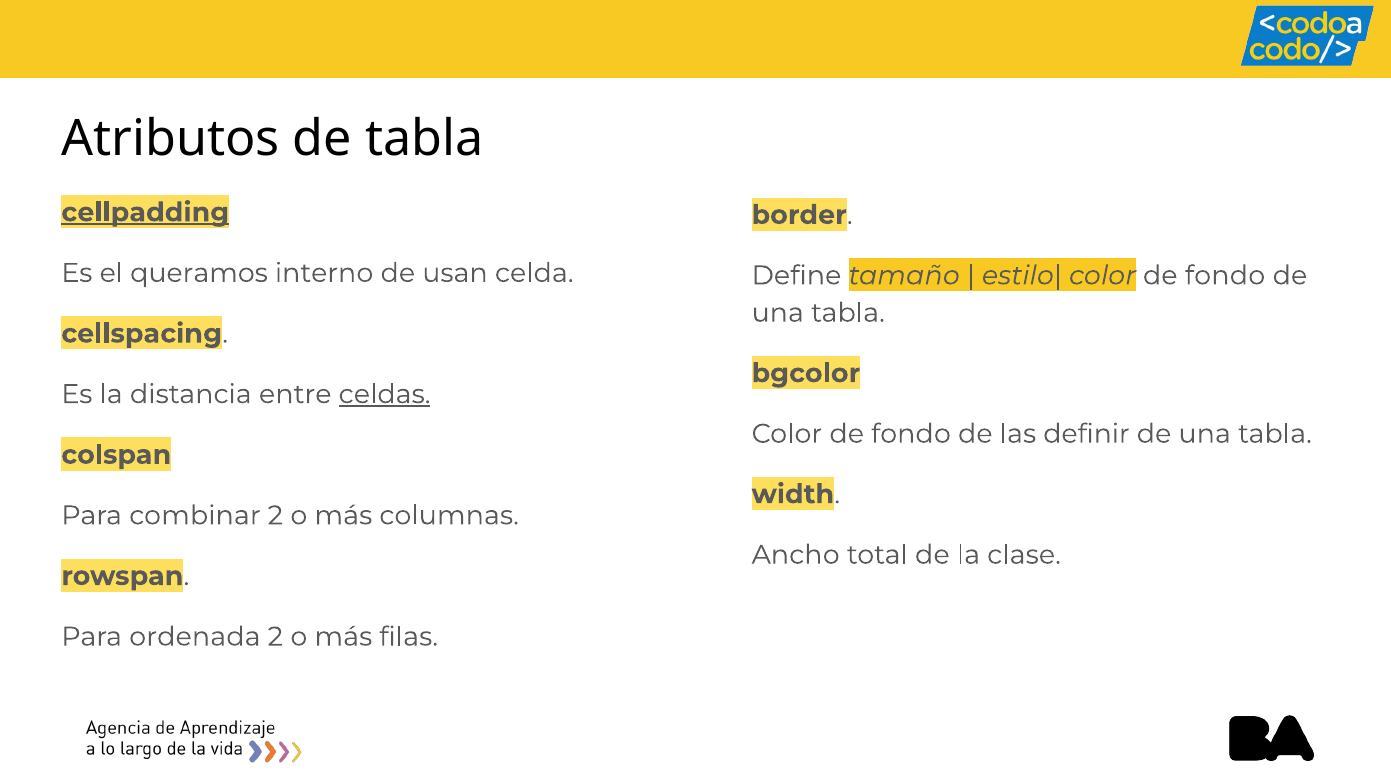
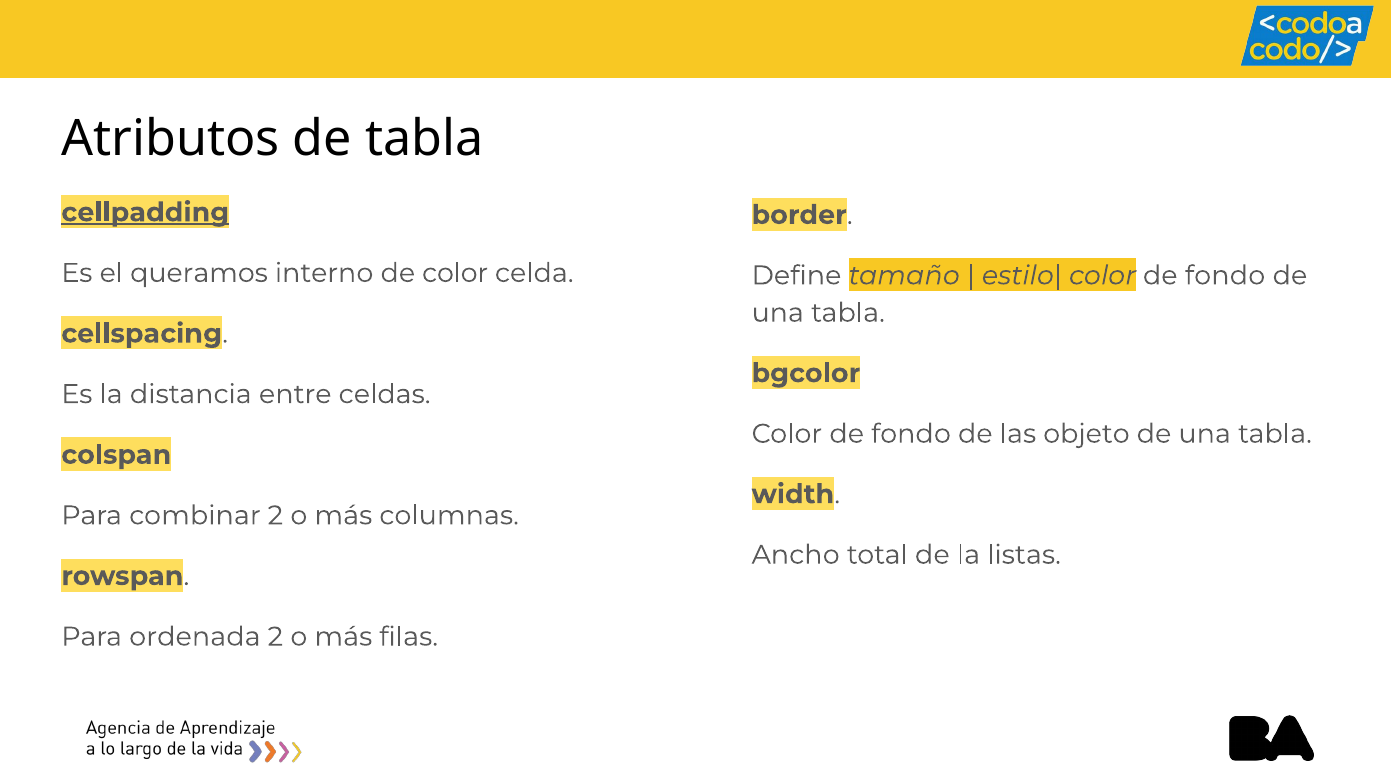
de usan: usan -> color
celdas underline: present -> none
definir: definir -> objeto
clase: clase -> listas
